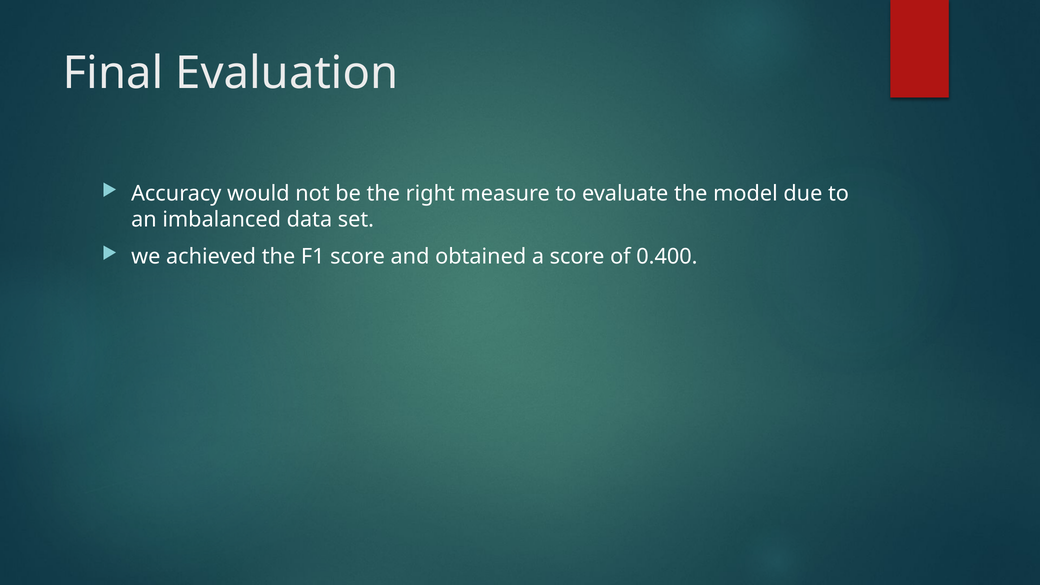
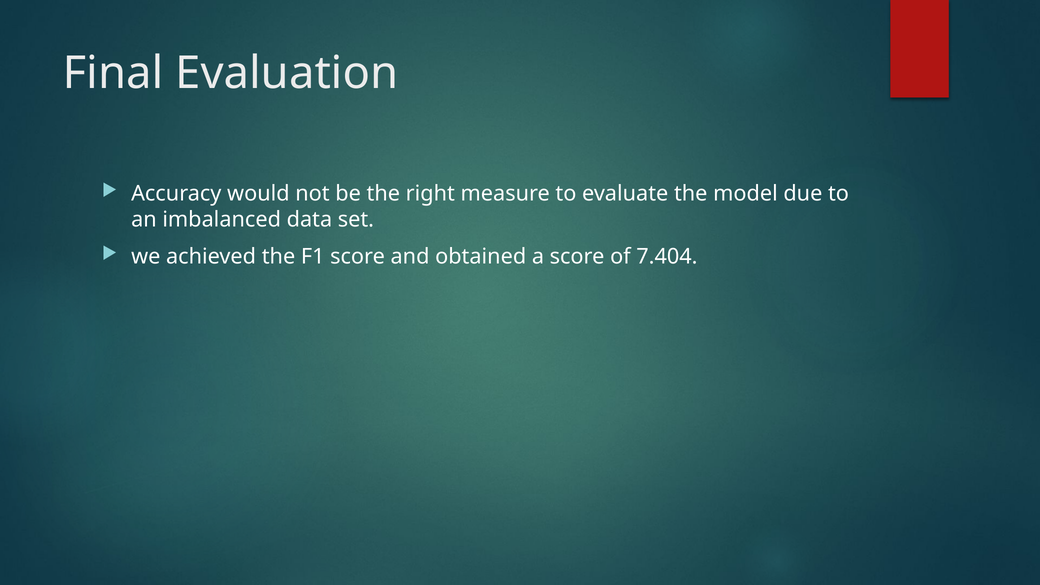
0.400: 0.400 -> 7.404
